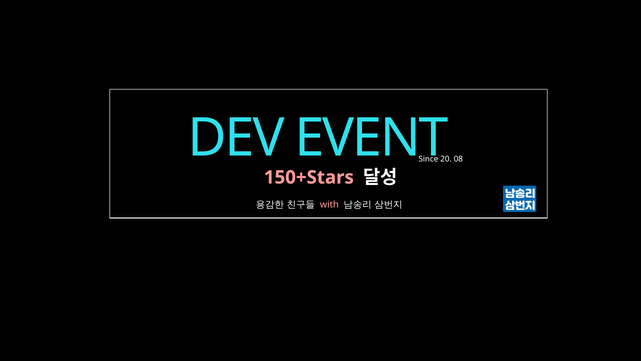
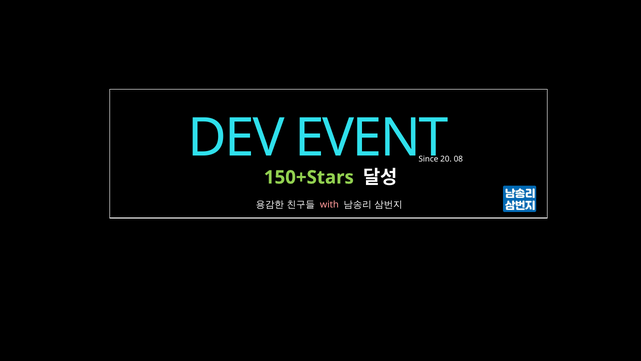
150+Stars colour: pink -> light green
